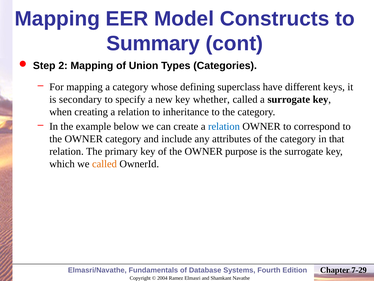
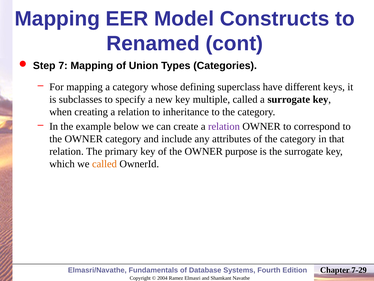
Summary: Summary -> Renamed
2: 2 -> 7
secondary: secondary -> subclasses
whether: whether -> multiple
relation at (224, 126) colour: blue -> purple
